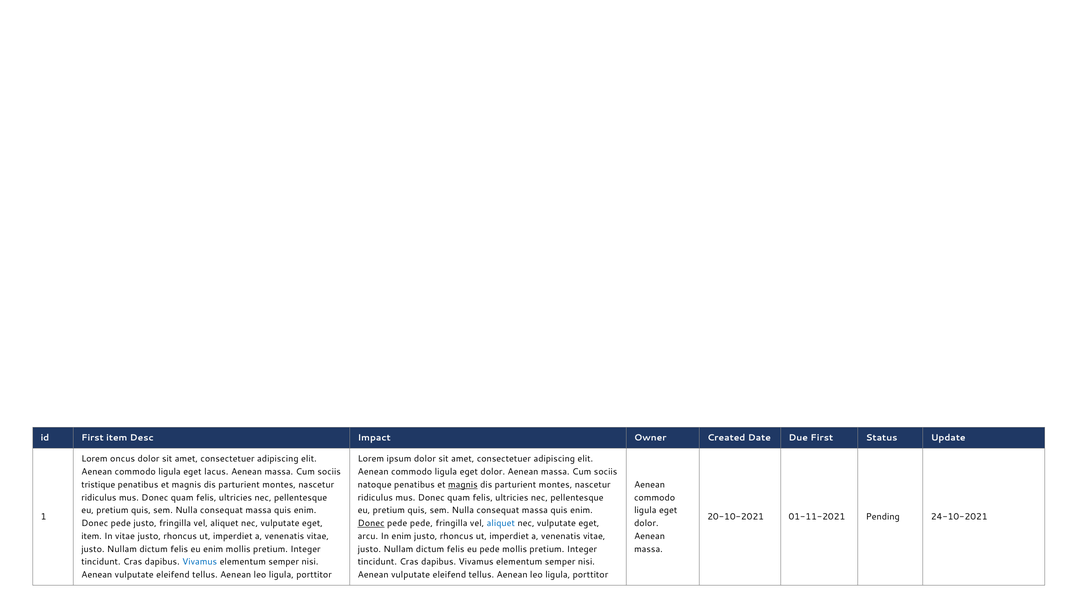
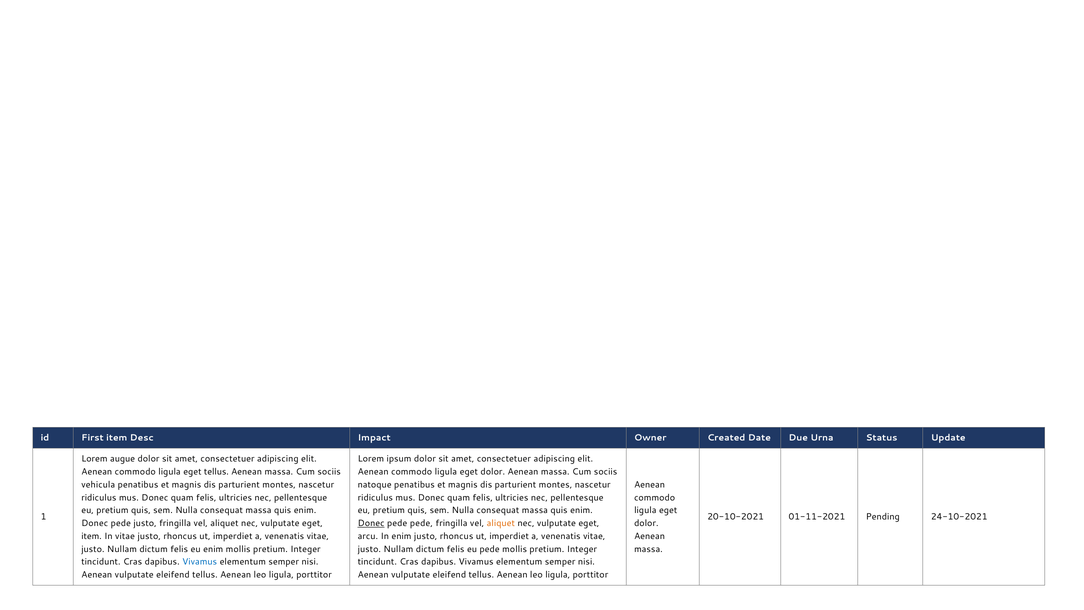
Due First: First -> Urna
oncus: oncus -> augue
eget lacus: lacus -> tellus
tristique: tristique -> vehicula
magnis at (463, 485) underline: present -> none
aliquet at (501, 523) colour: blue -> orange
